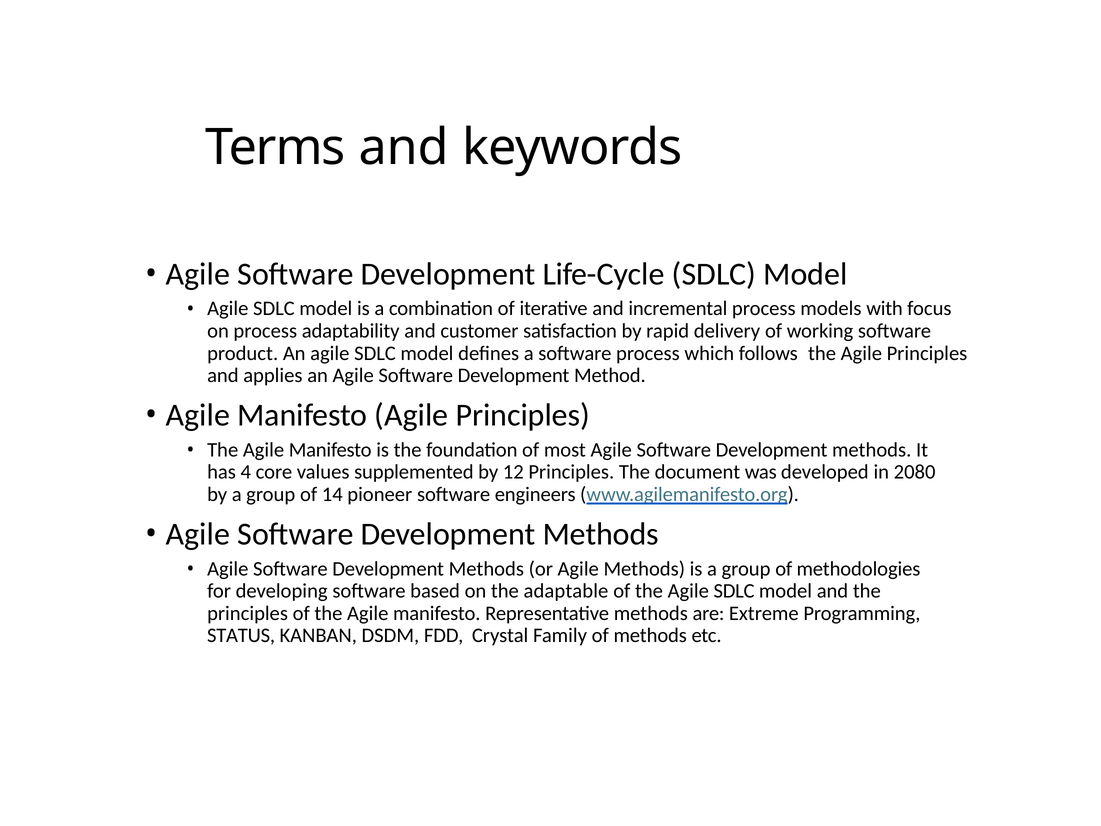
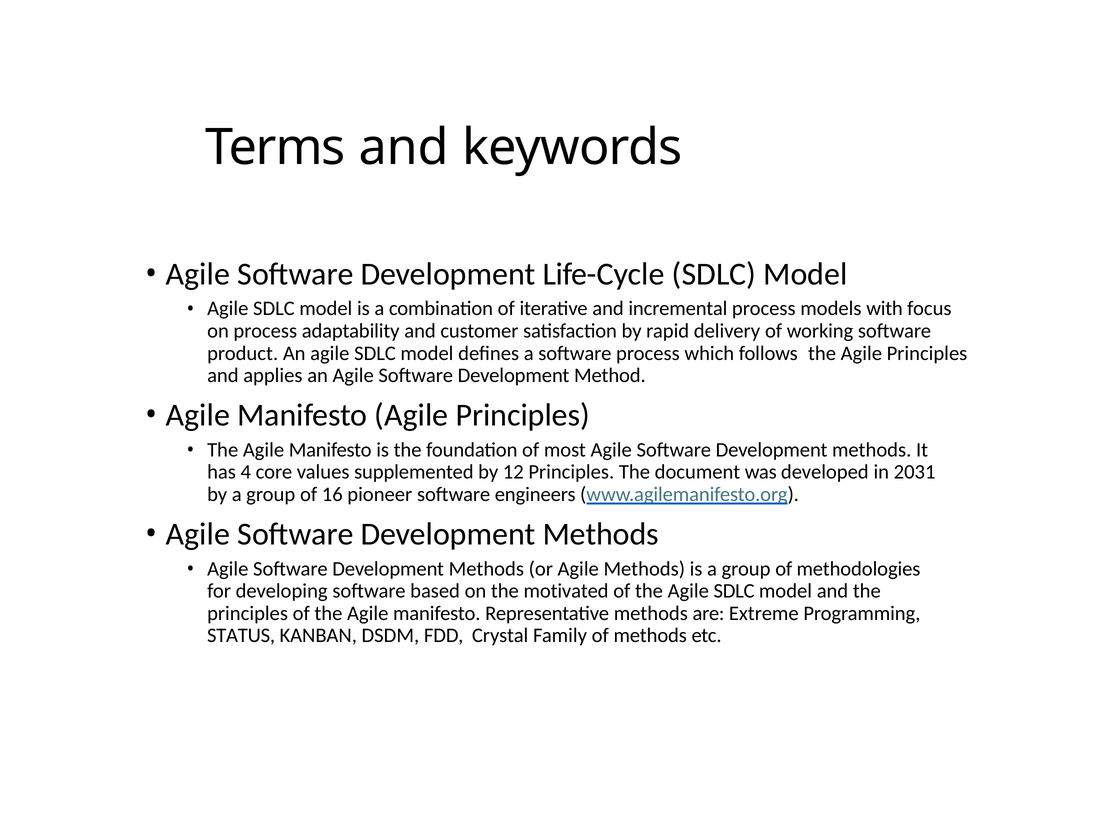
2080: 2080 -> 2031
14: 14 -> 16
adaptable: adaptable -> motivated
